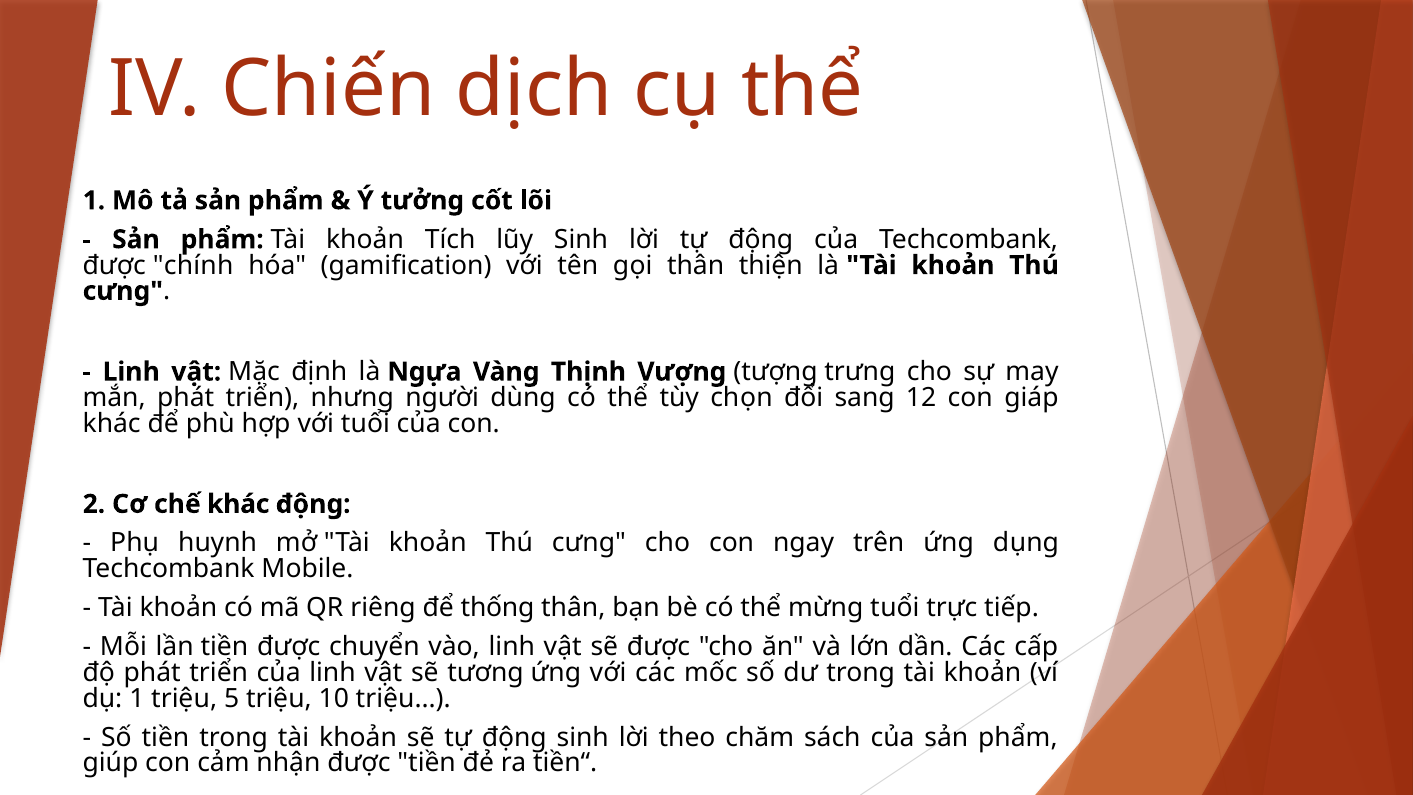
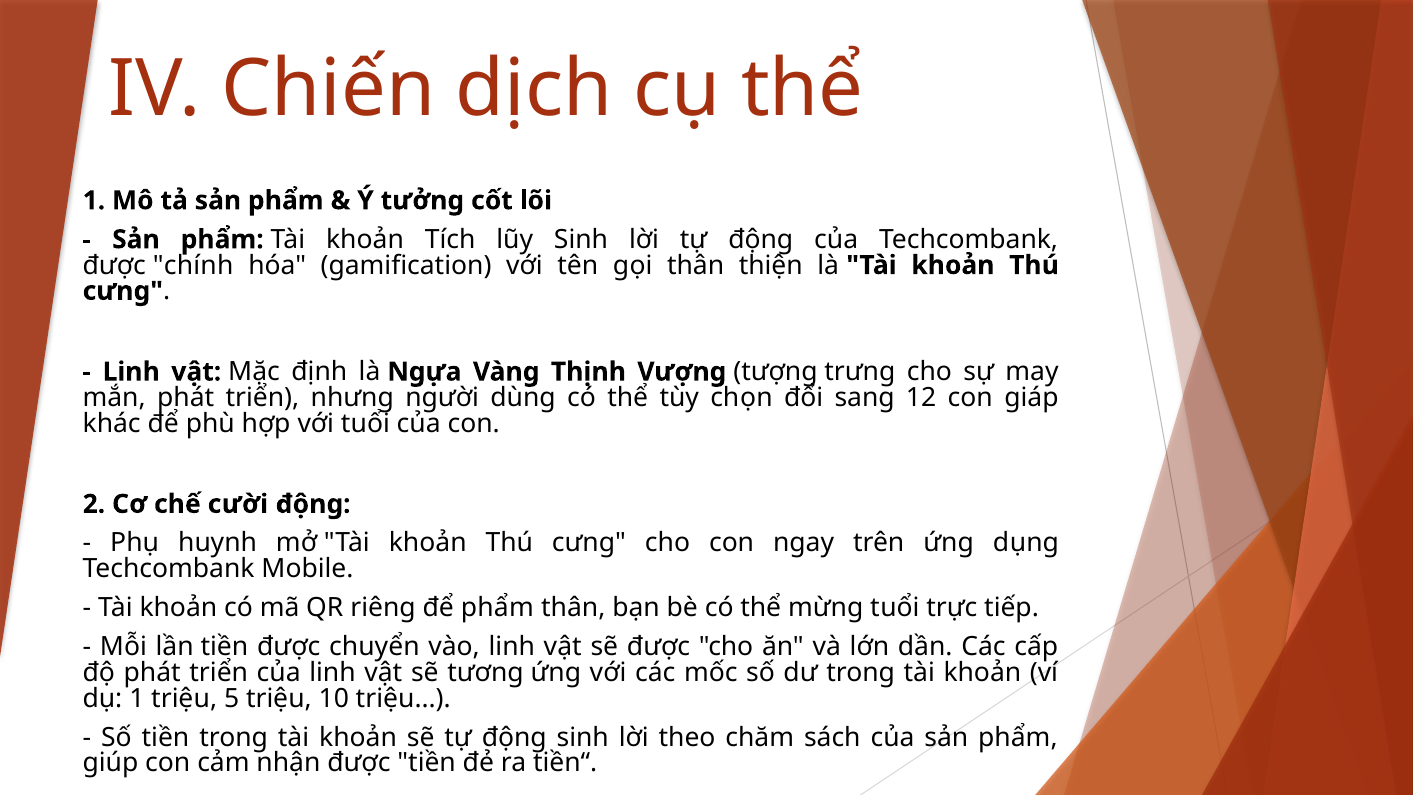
chế khác: khác -> cười
để thống: thống -> phẩm
